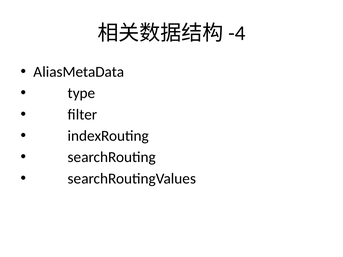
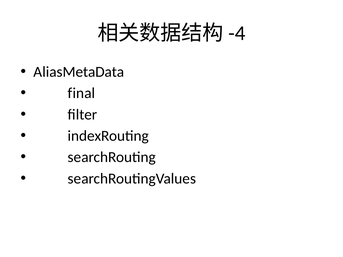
type: type -> final
